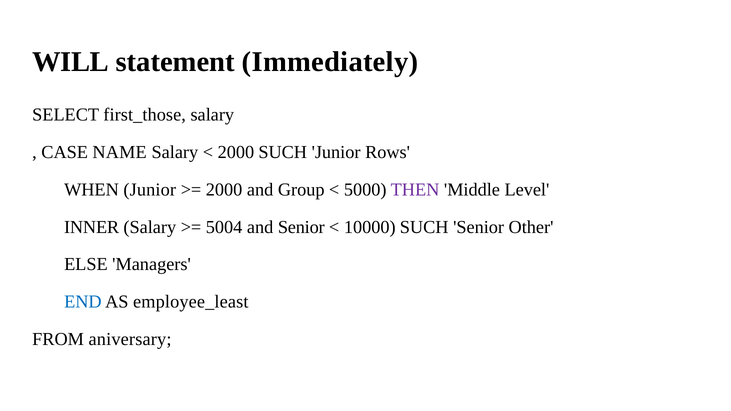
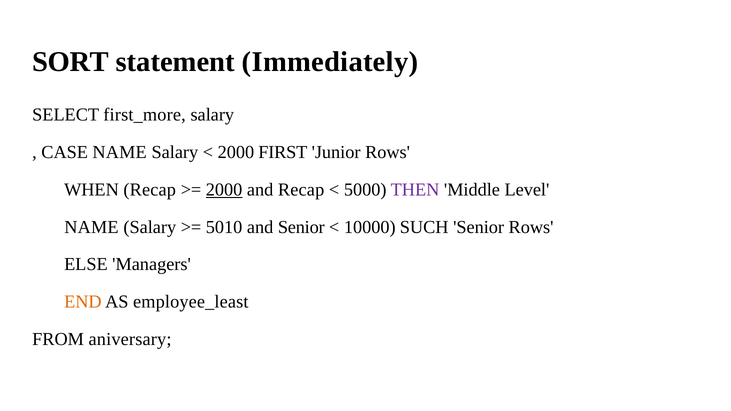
WILL: WILL -> SORT
first_those: first_those -> first_more
2000 SUCH: SUCH -> FIRST
WHEN Junior: Junior -> Recap
2000 at (224, 190) underline: none -> present
and Group: Group -> Recap
INNER at (92, 227): INNER -> NAME
5004: 5004 -> 5010
Senior Other: Other -> Rows
END colour: blue -> orange
